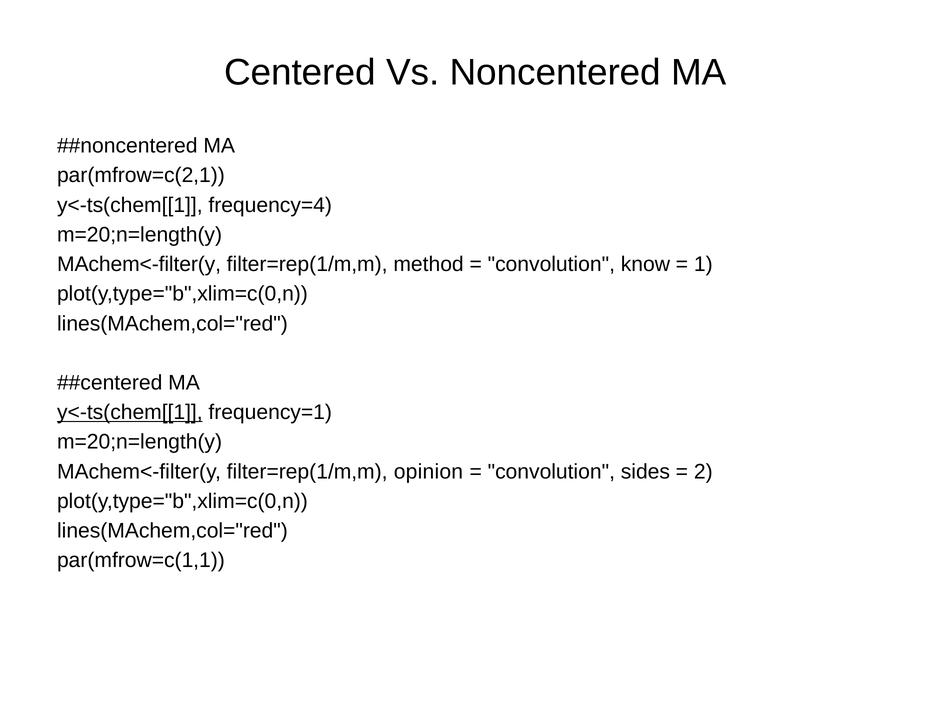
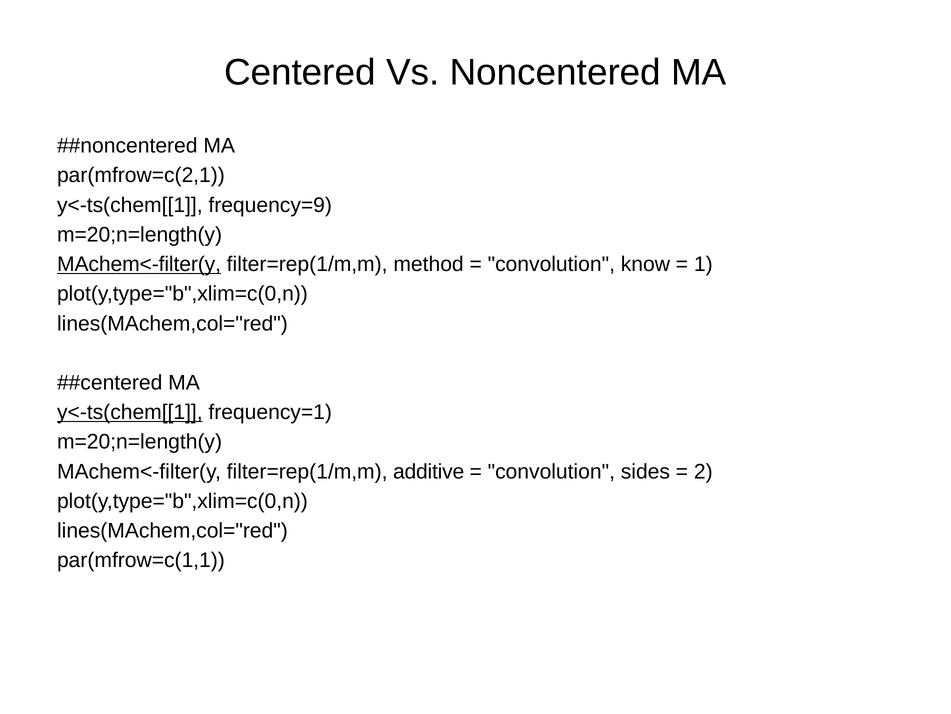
frequency=4: frequency=4 -> frequency=9
MAchem<-filter(y at (139, 264) underline: none -> present
opinion: opinion -> additive
